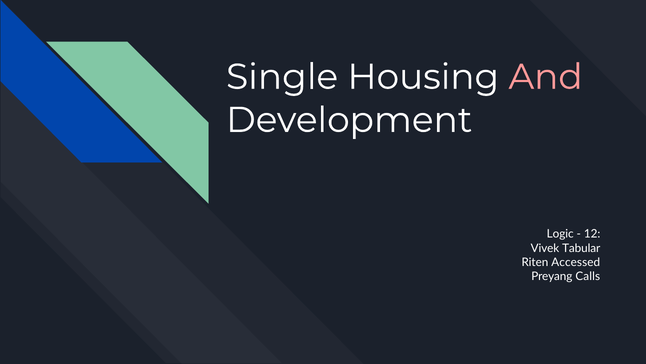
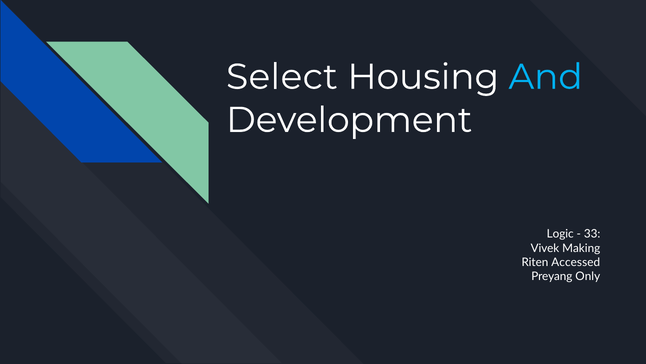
Single: Single -> Select
And colour: pink -> light blue
12: 12 -> 33
Tabular: Tabular -> Making
Calls: Calls -> Only
